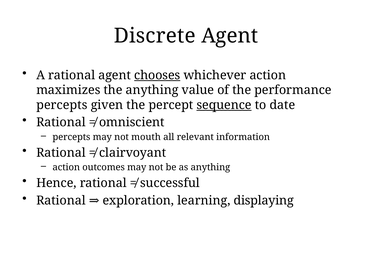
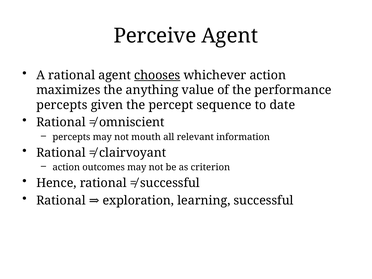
Discrete: Discrete -> Perceive
sequence underline: present -> none
as anything: anything -> criterion
learning displaying: displaying -> successful
